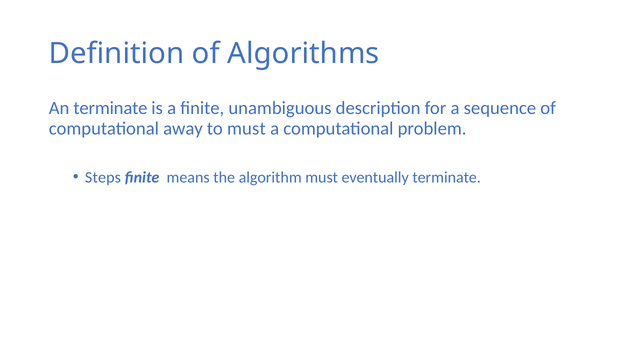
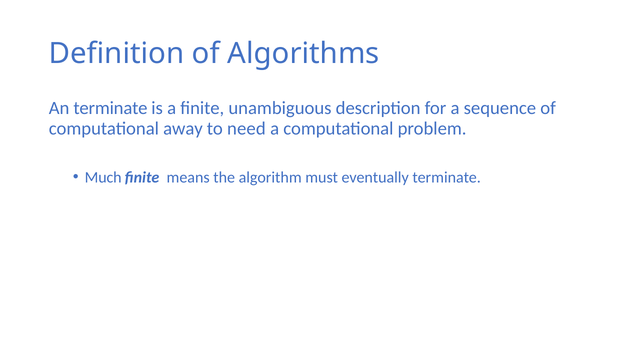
to must: must -> need
Steps: Steps -> Much
